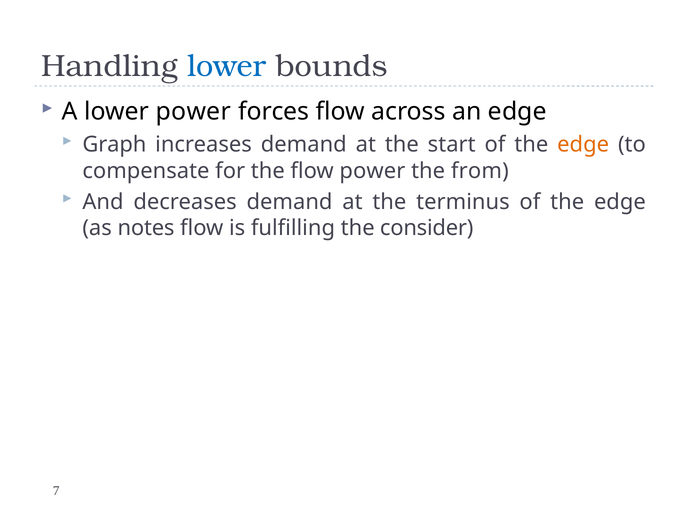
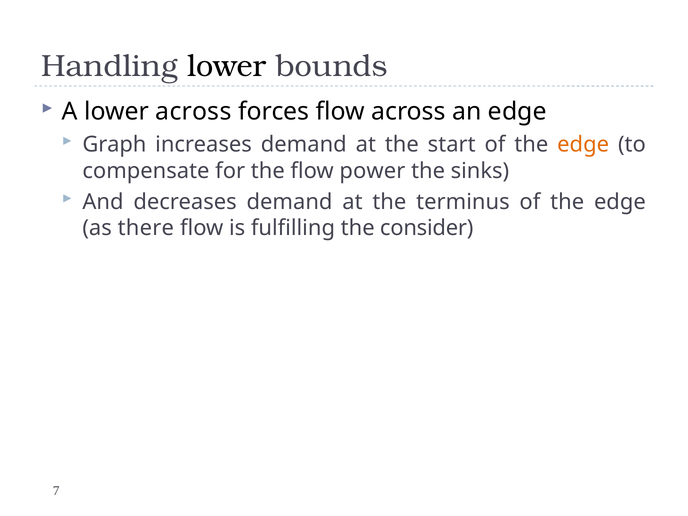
lower at (227, 66) colour: blue -> black
lower power: power -> across
from: from -> sinks
notes: notes -> there
